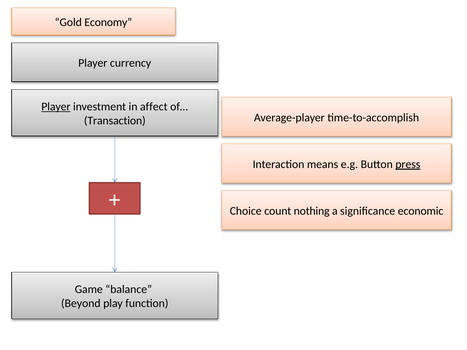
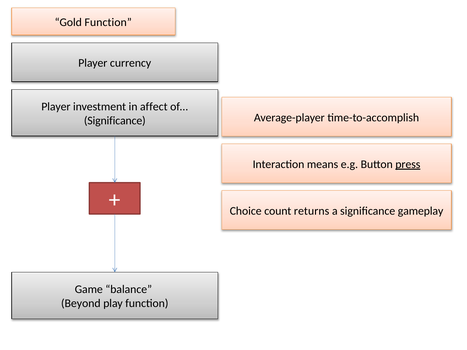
Gold Economy: Economy -> Function
Player at (56, 107) underline: present -> none
Transaction at (115, 121): Transaction -> Significance
nothing: nothing -> returns
economic: economic -> gameplay
